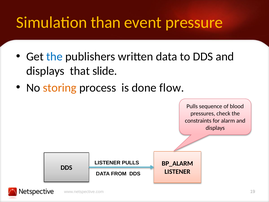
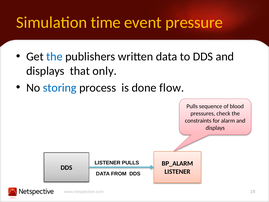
than: than -> time
slide: slide -> only
storing colour: orange -> blue
